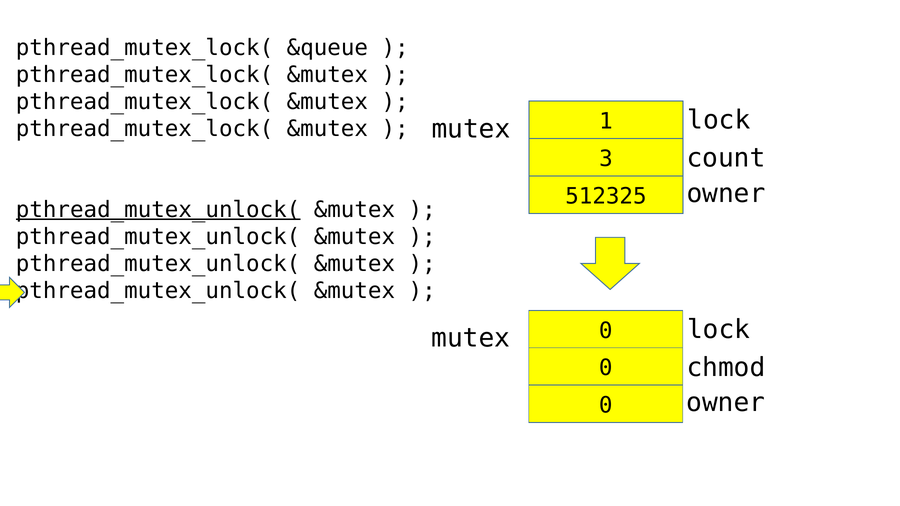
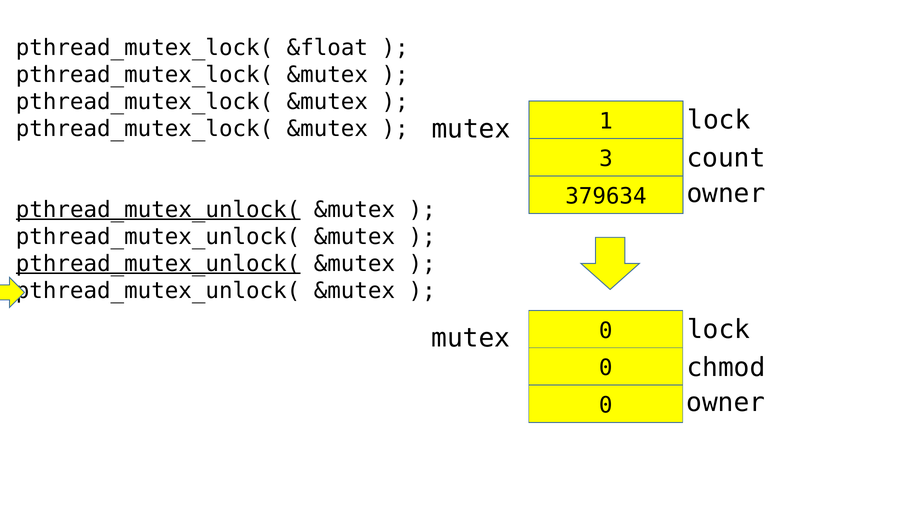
&queue: &queue -> &float
512325: 512325 -> 379634
pthread_mutex_unlock( at (158, 264) underline: none -> present
